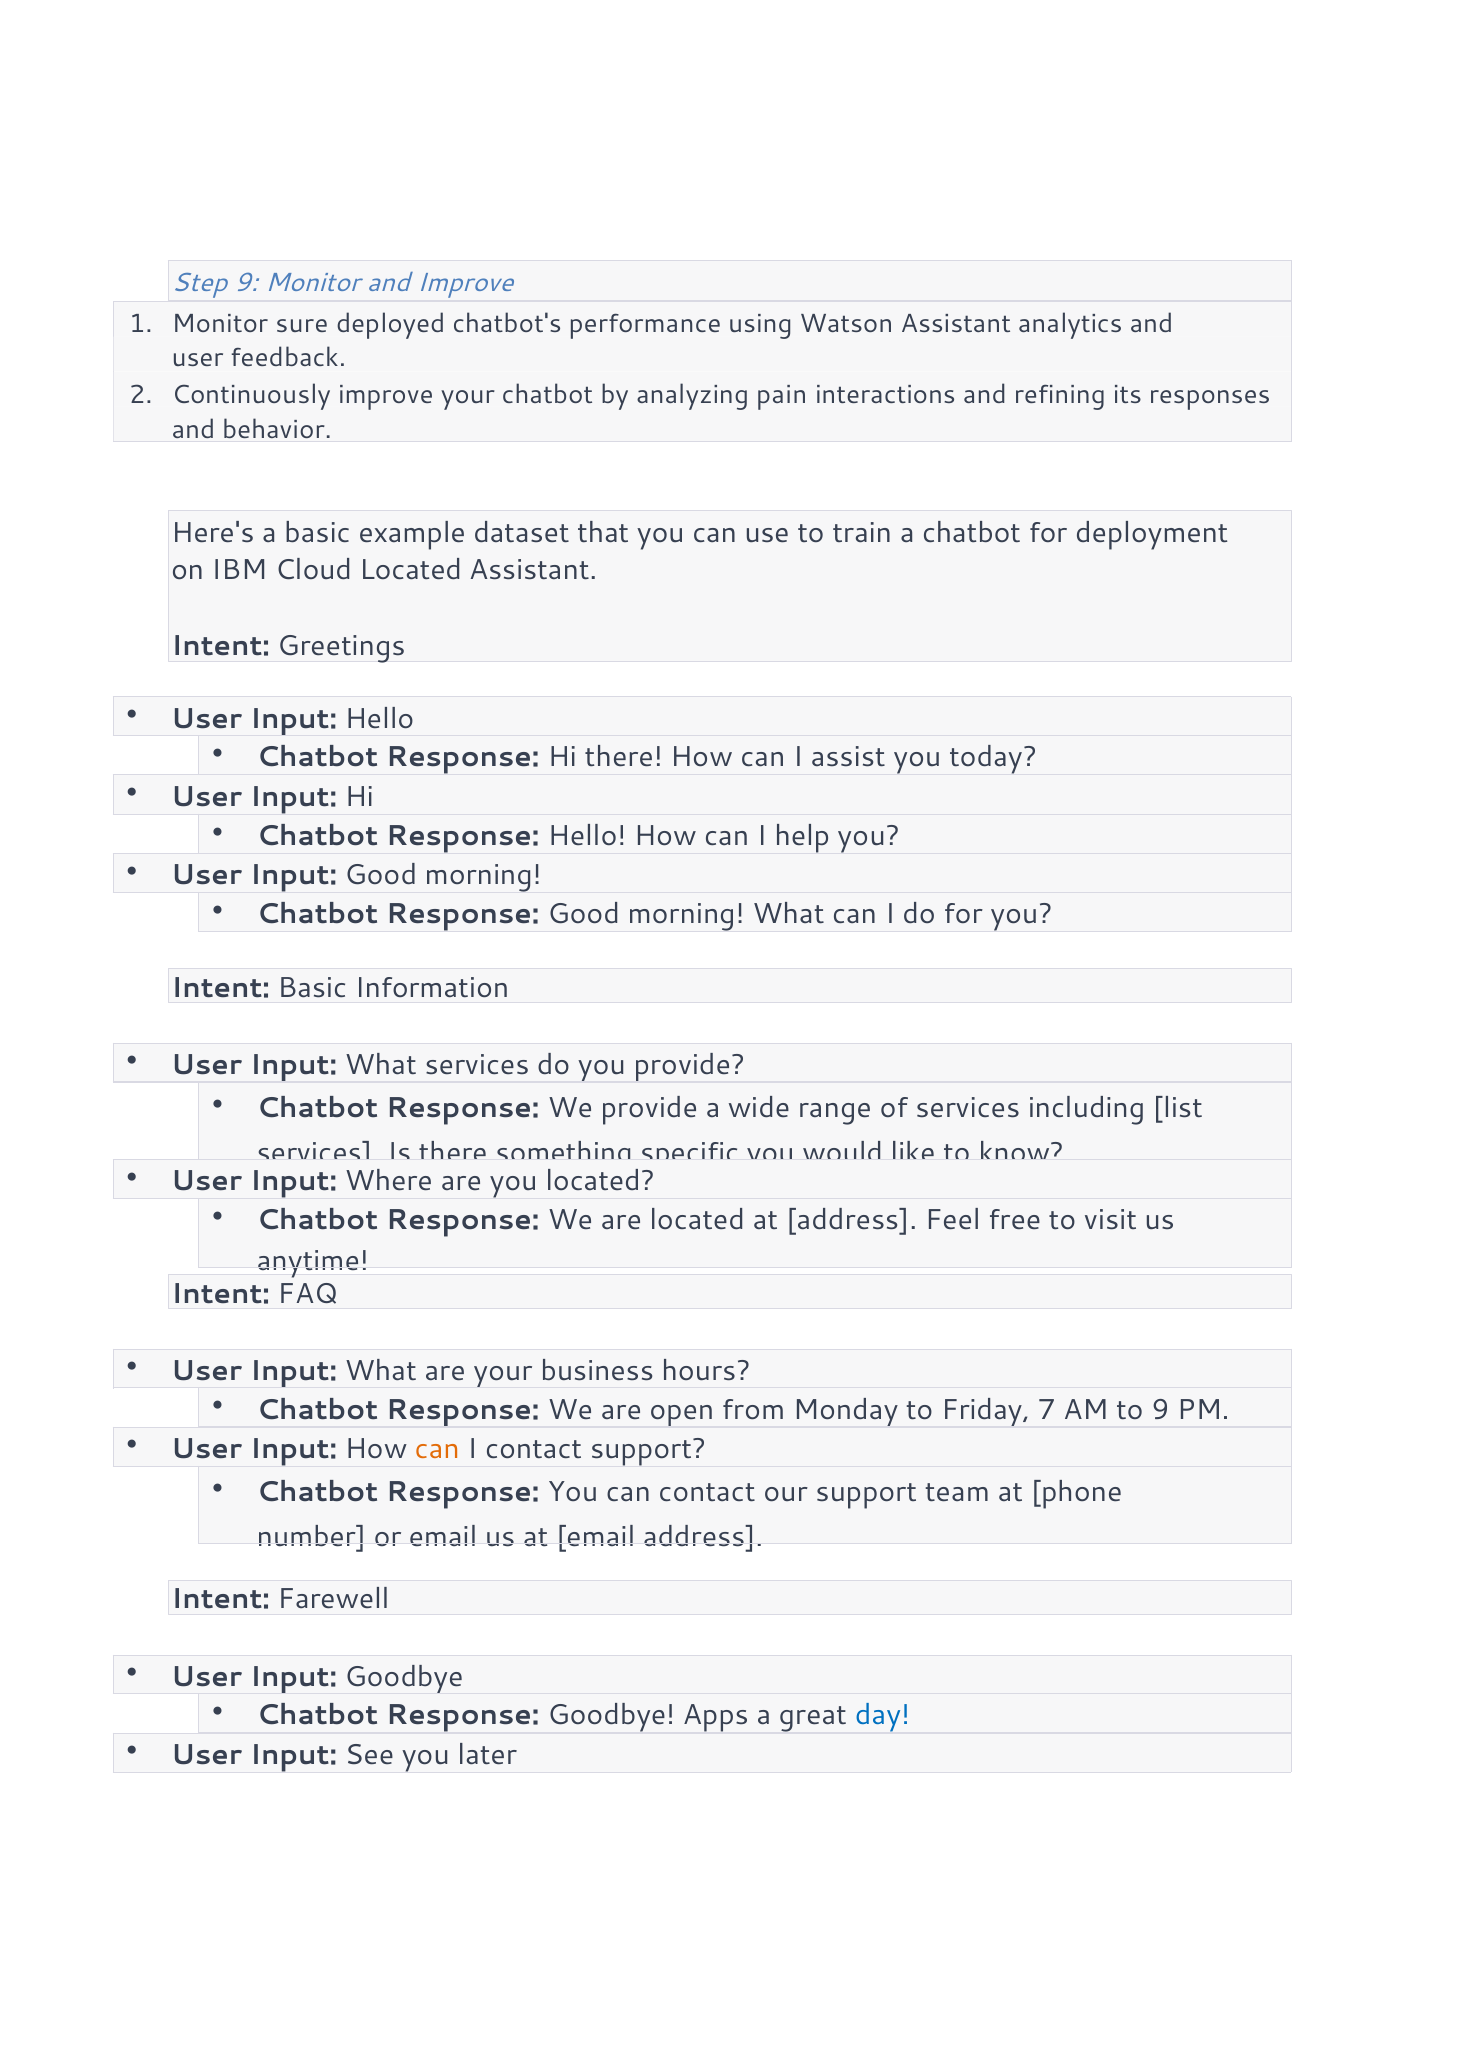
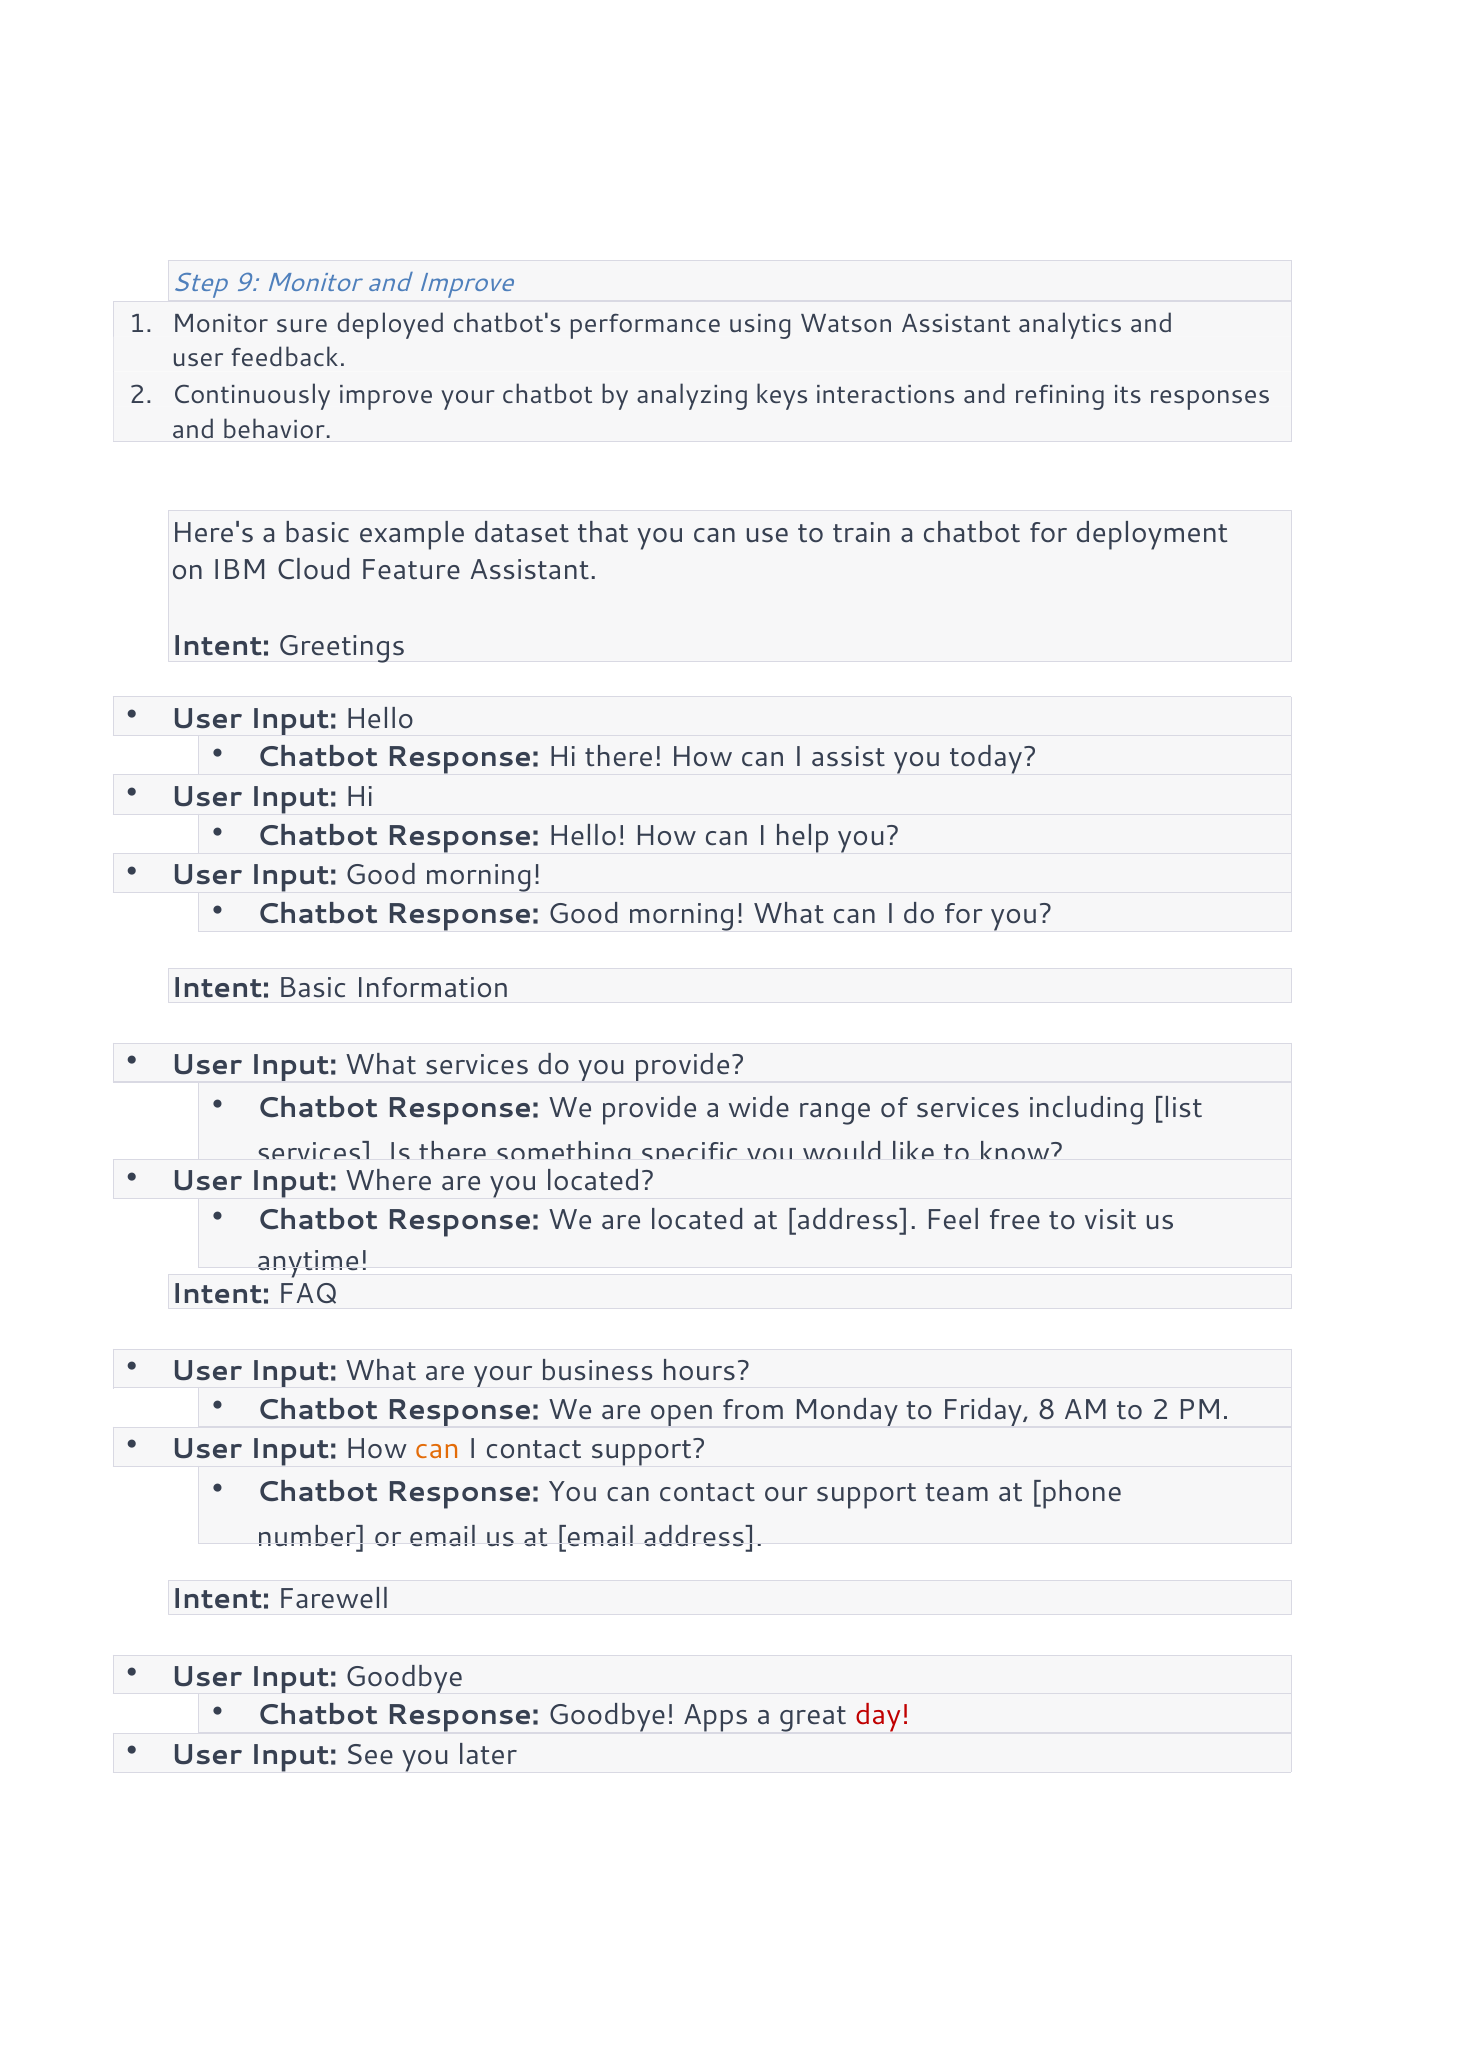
pain: pain -> keys
Cloud Located: Located -> Feature
7: 7 -> 8
to 9: 9 -> 2
day colour: blue -> red
